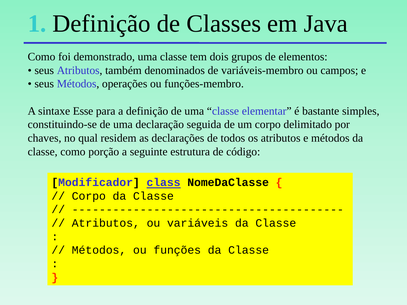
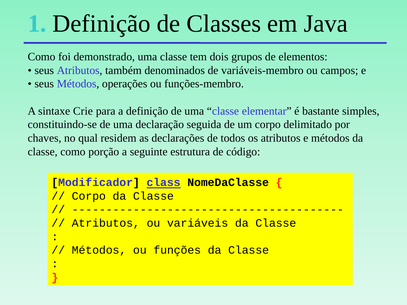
Esse: Esse -> Crie
